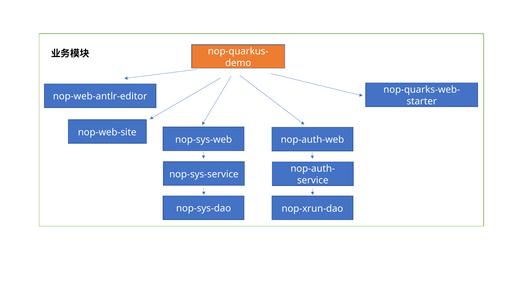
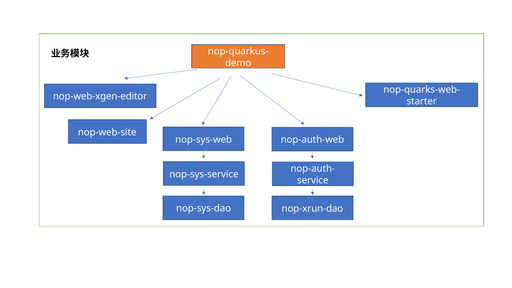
nop-web-antlr-editor: nop-web-antlr-editor -> nop-web-xgen-editor
